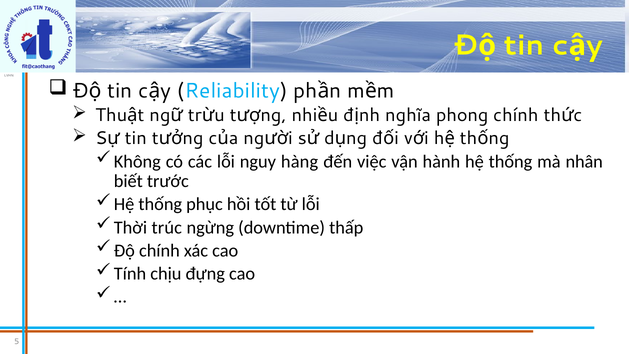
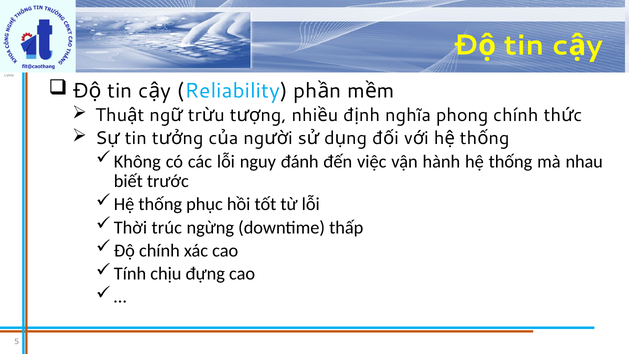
hàng: hàng -> đánh
nhân: nhân -> nhau
